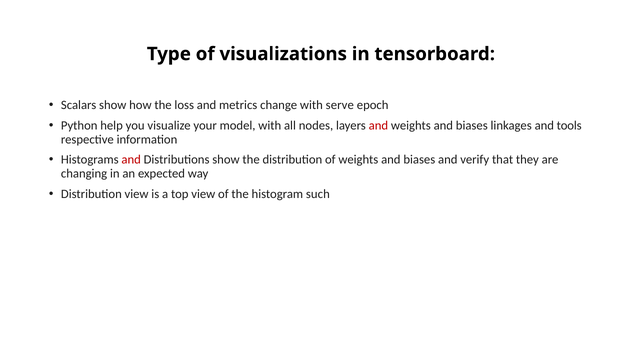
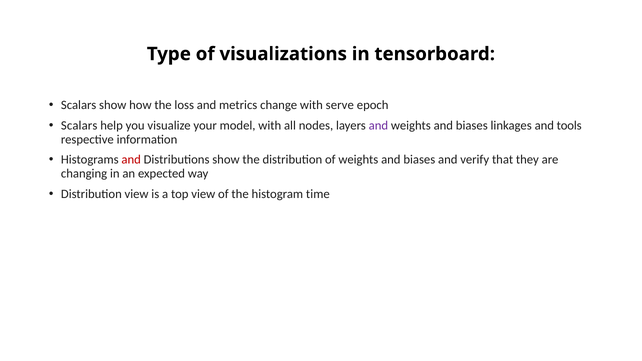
Python at (79, 126): Python -> Scalars
and at (378, 126) colour: red -> purple
such: such -> time
